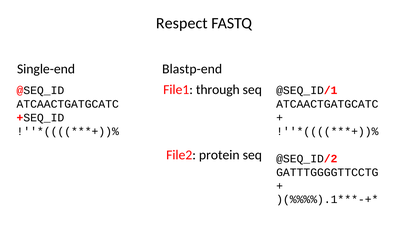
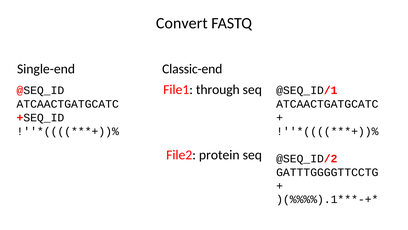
Respect: Respect -> Convert
Blastp-end: Blastp-end -> Classic-end
